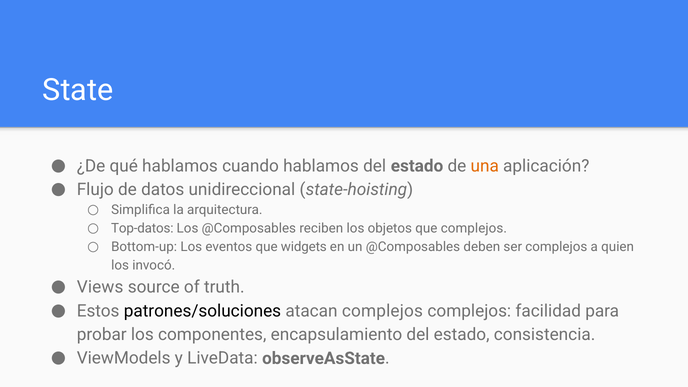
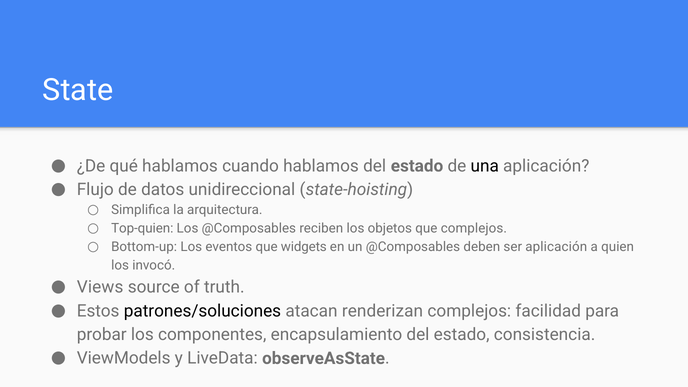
una colour: orange -> black
Top-datos: Top-datos -> Top-quien
ser complejos: complejos -> aplicación
atacan complejos: complejos -> renderizan
